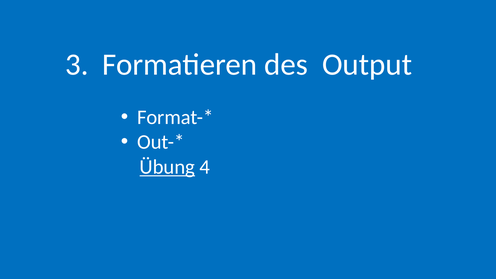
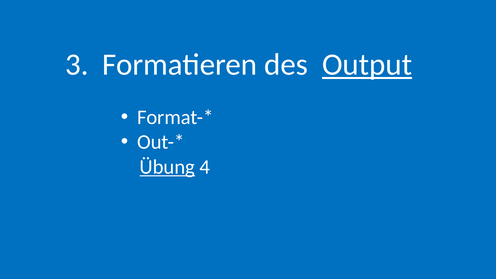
Output underline: none -> present
